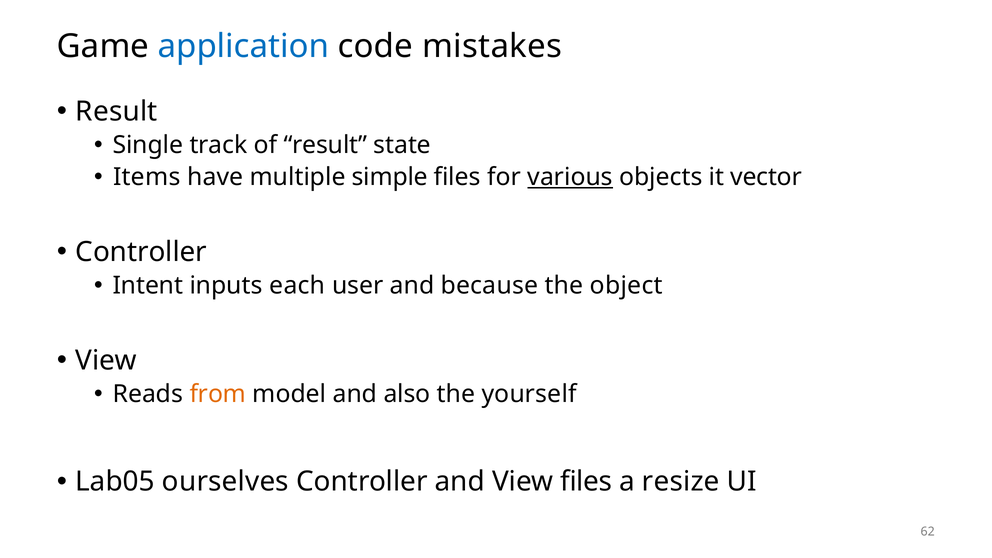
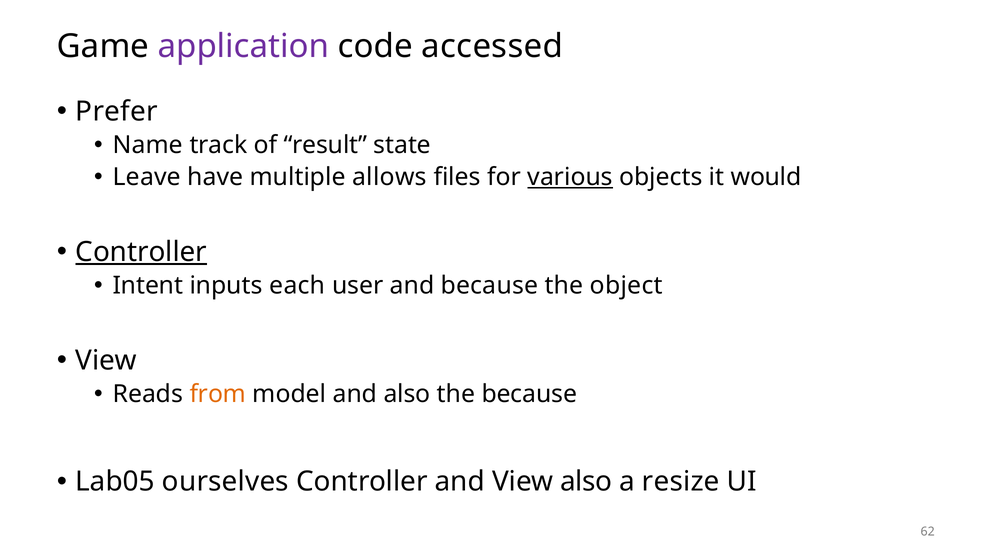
application colour: blue -> purple
mistakes: mistakes -> accessed
Result at (117, 112): Result -> Prefer
Single: Single -> Name
Items: Items -> Leave
simple: simple -> allows
vector: vector -> would
Controller at (141, 252) underline: none -> present
the yourself: yourself -> because
View files: files -> also
